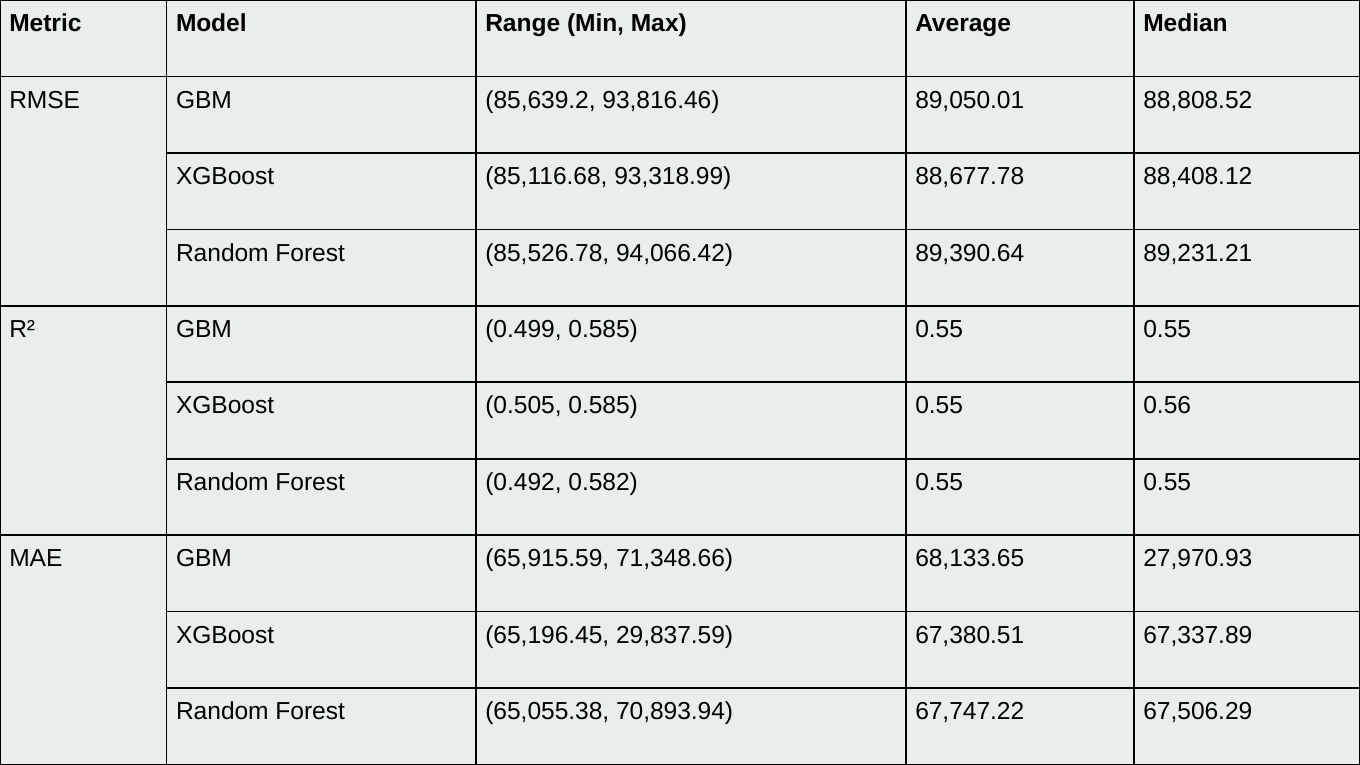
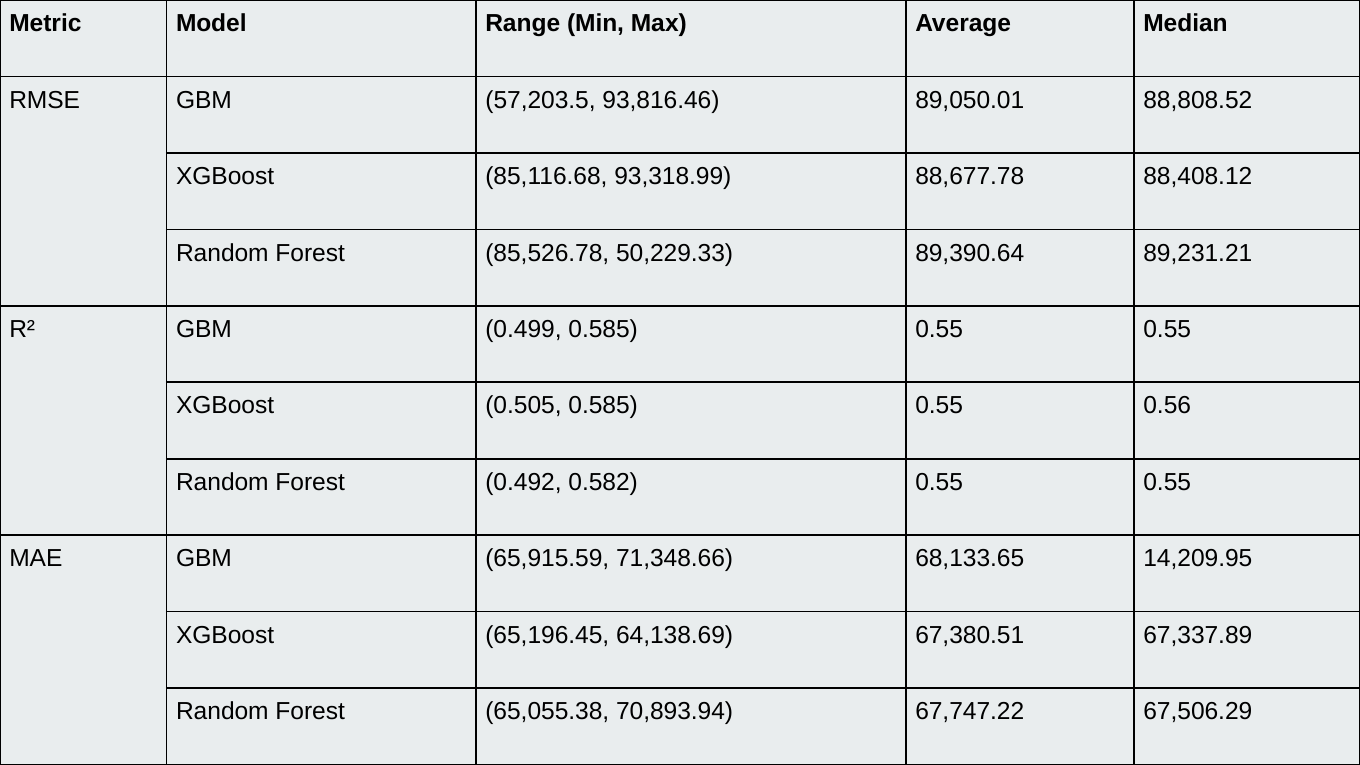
85,639.2: 85,639.2 -> 57,203.5
94,066.42: 94,066.42 -> 50,229.33
27,970.93: 27,970.93 -> 14,209.95
29,837.59: 29,837.59 -> 64,138.69
